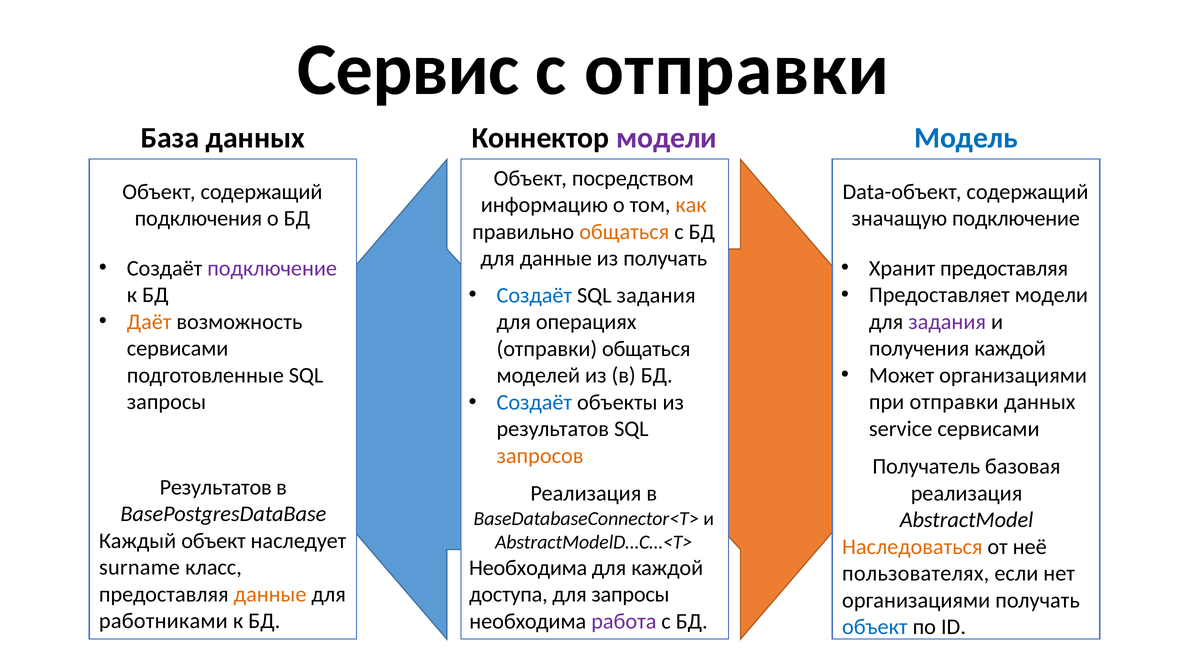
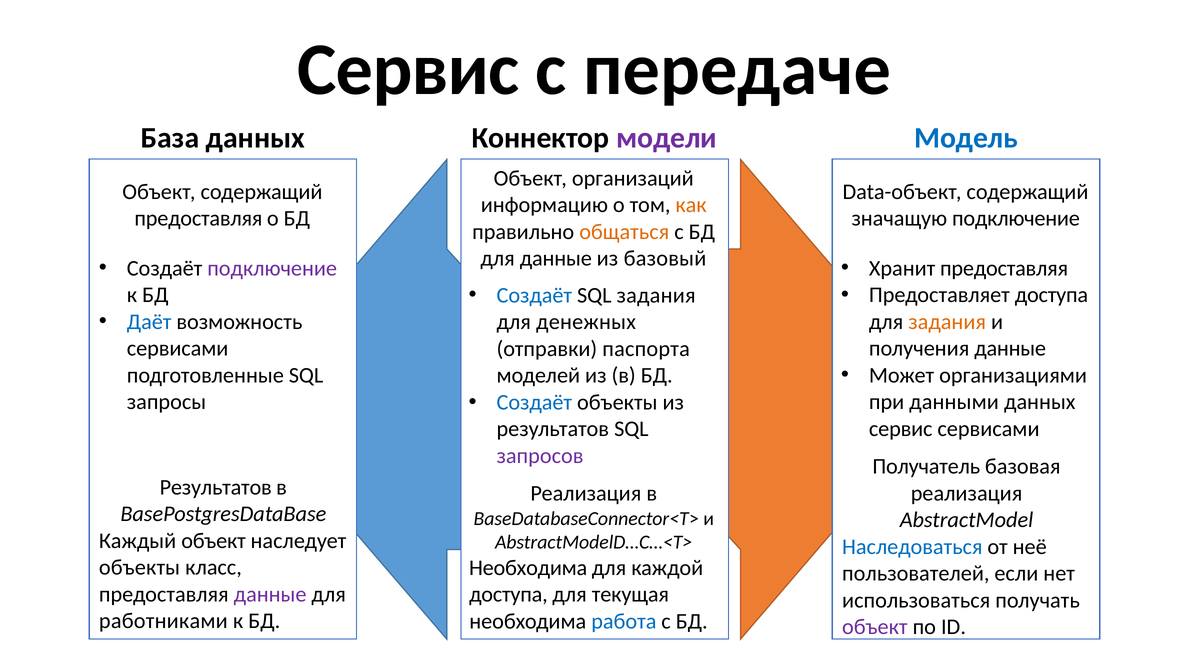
с отправки: отправки -> передаче
посредством: посредством -> организаций
подключения at (198, 218): подключения -> предоставляя
из получать: получать -> базовый
Предоставляет модели: модели -> доступа
Даёт colour: orange -> blue
задания at (947, 322) colour: purple -> orange
операциях: операциях -> денежных
получения каждой: каждой -> данные
отправки общаться: общаться -> паспорта
при отправки: отправки -> данными
service at (901, 429): service -> сервис
запросов colour: orange -> purple
Наследоваться colour: orange -> blue
surname at (139, 567): surname -> объекты
пользователях: пользователях -> пользователей
данные at (270, 594) colour: orange -> purple
для запросы: запросы -> текущая
организациями at (916, 600): организациями -> использоваться
работа colour: purple -> blue
объект at (875, 627) colour: blue -> purple
